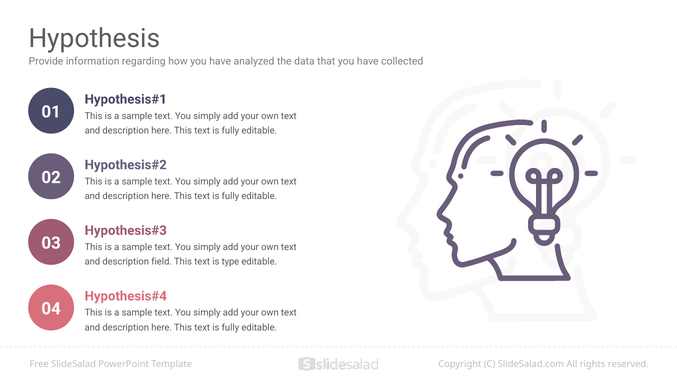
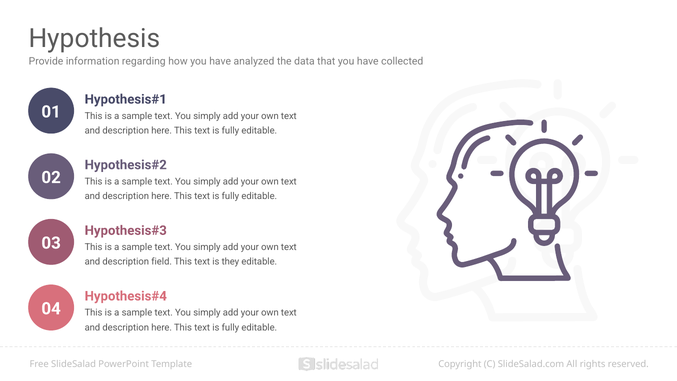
type: type -> they
